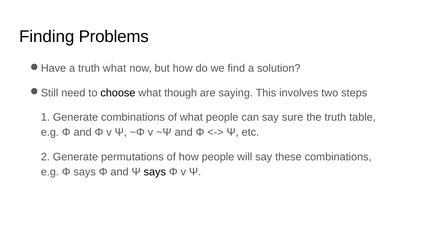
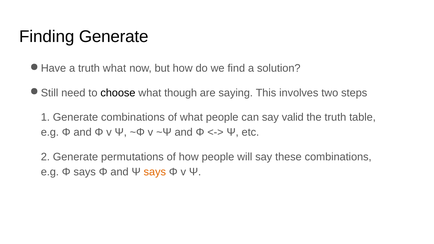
Finding Problems: Problems -> Generate
sure: sure -> valid
says at (155, 172) colour: black -> orange
